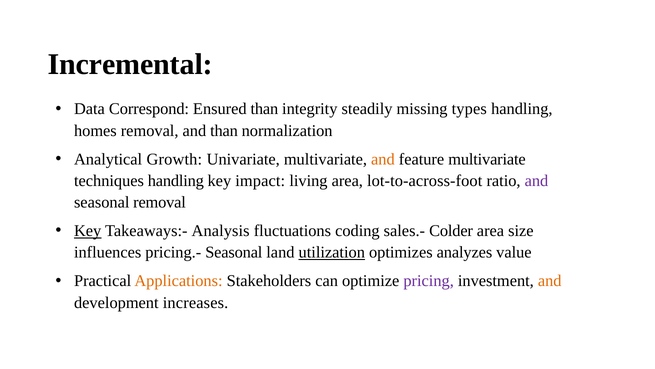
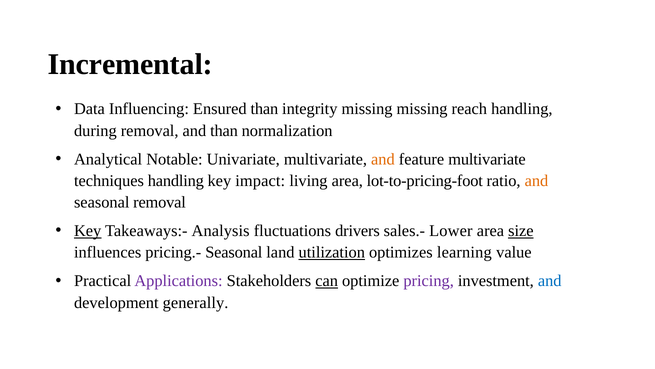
Correspond: Correspond -> Influencing
integrity steadily: steadily -> missing
types: types -> reach
homes: homes -> during
Growth: Growth -> Notable
lot-to-across-foot: lot-to-across-foot -> lot-to-pricing-foot
and at (536, 181) colour: purple -> orange
coding: coding -> drivers
Colder: Colder -> Lower
size underline: none -> present
analyzes: analyzes -> learning
Applications colour: orange -> purple
can underline: none -> present
and at (550, 281) colour: orange -> blue
increases: increases -> generally
